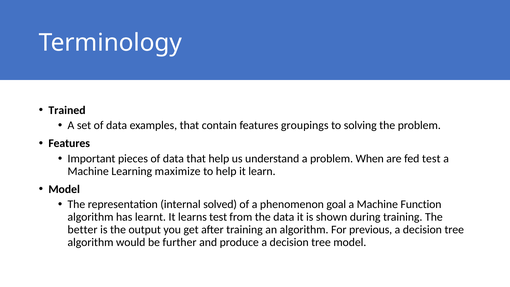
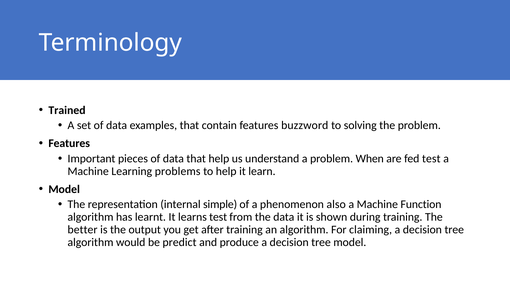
groupings: groupings -> buzzword
maximize: maximize -> problems
solved: solved -> simple
goal: goal -> also
previous: previous -> claiming
further: further -> predict
